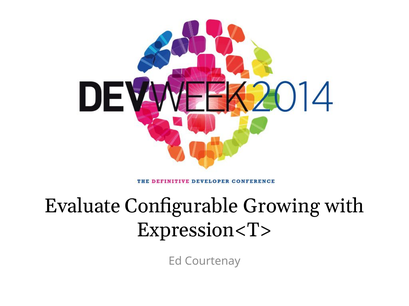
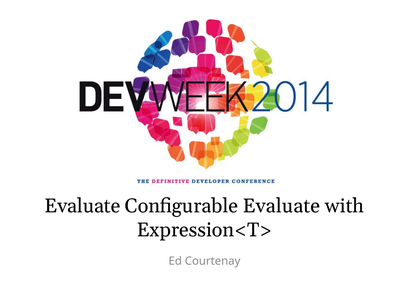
Configurable Growing: Growing -> Evaluate
